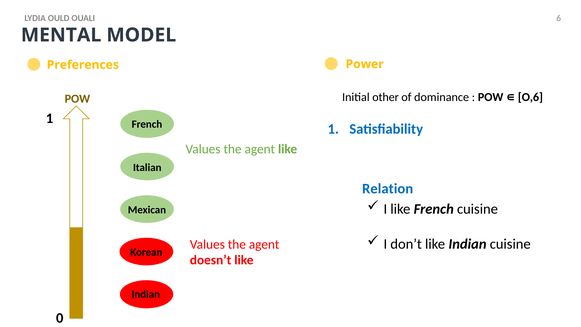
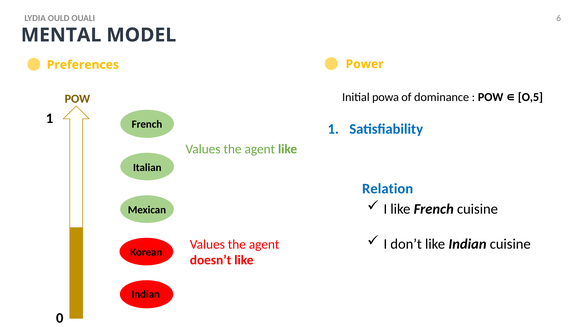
other: other -> powa
O,6: O,6 -> O,5
